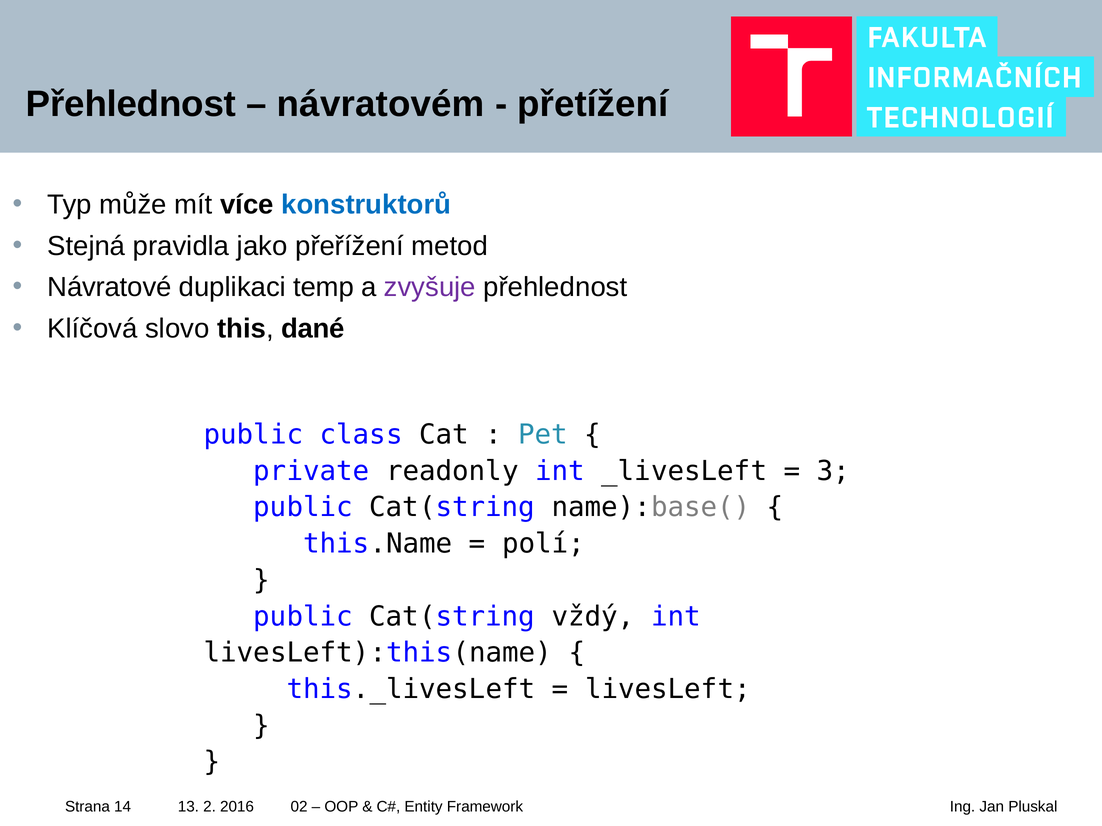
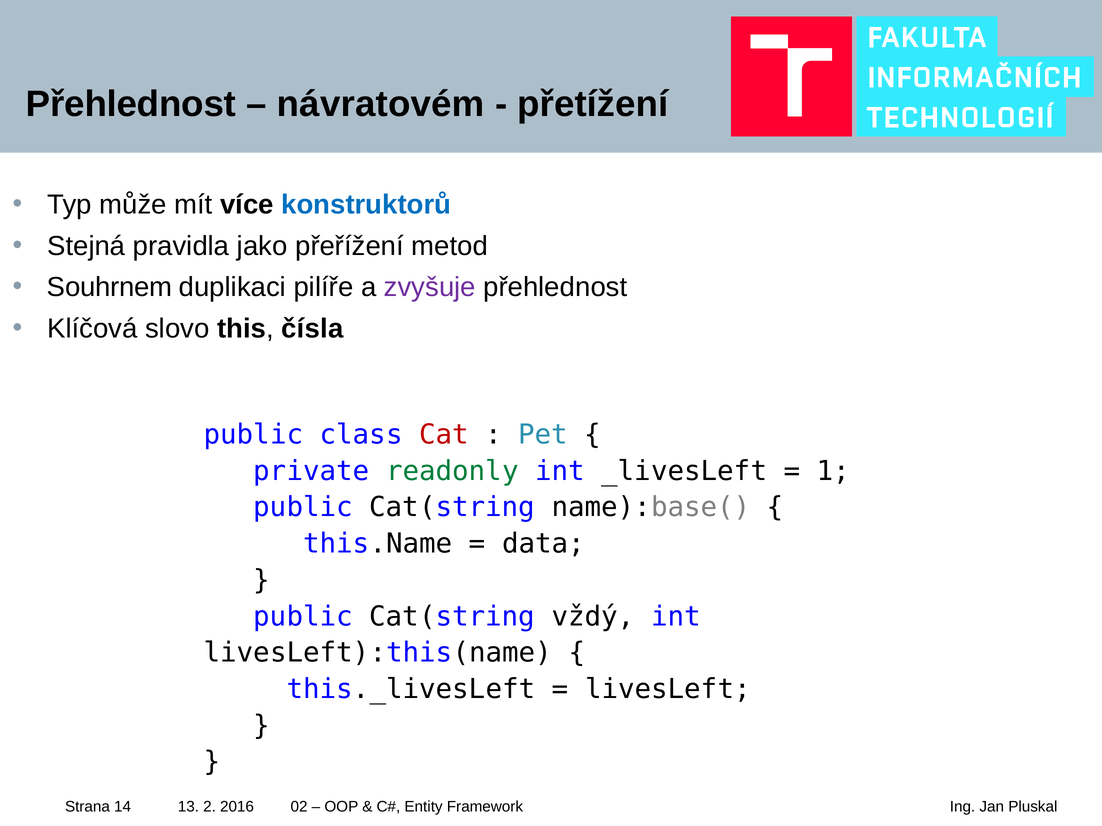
Návratové: Návratové -> Souhrnem
temp: temp -> pilíře
dané: dané -> čísla
Cat colour: black -> red
readonly colour: black -> green
3: 3 -> 1
polí: polí -> data
